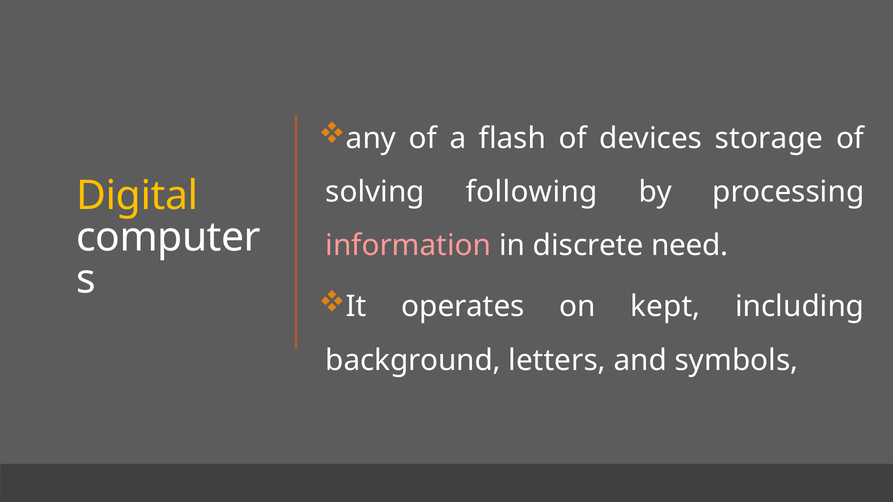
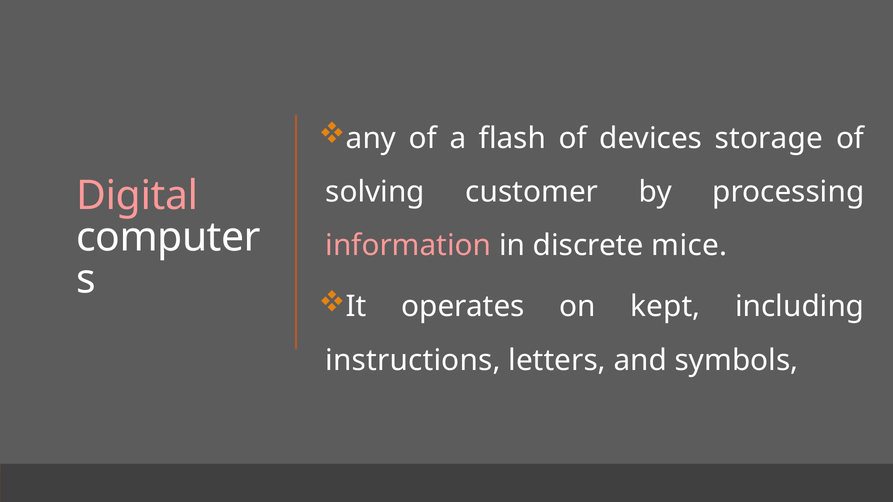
following: following -> customer
Digital colour: yellow -> pink
need: need -> mice
background: background -> instructions
